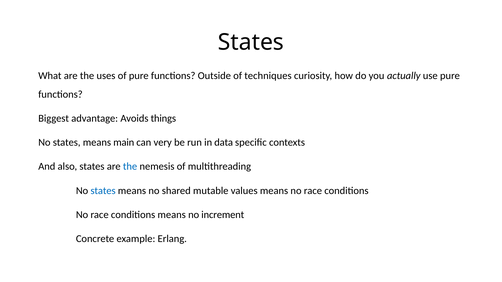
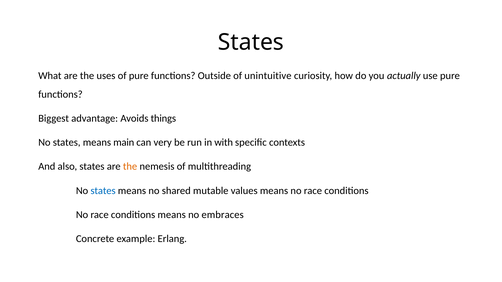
techniques: techniques -> unintuitive
data: data -> with
the at (130, 167) colour: blue -> orange
increment: increment -> embraces
